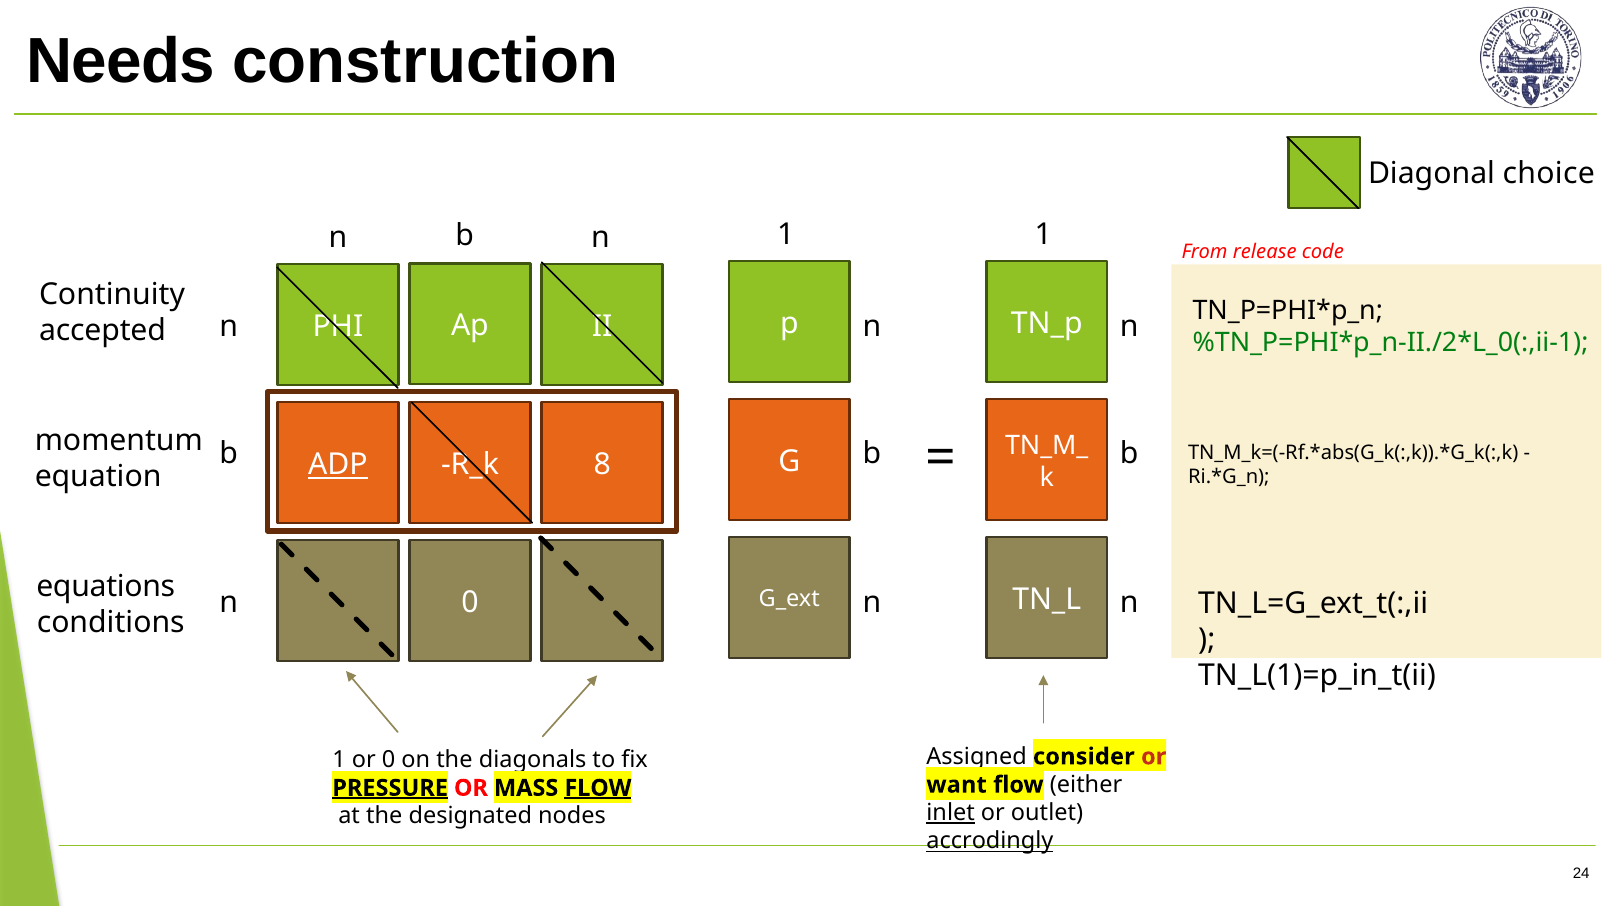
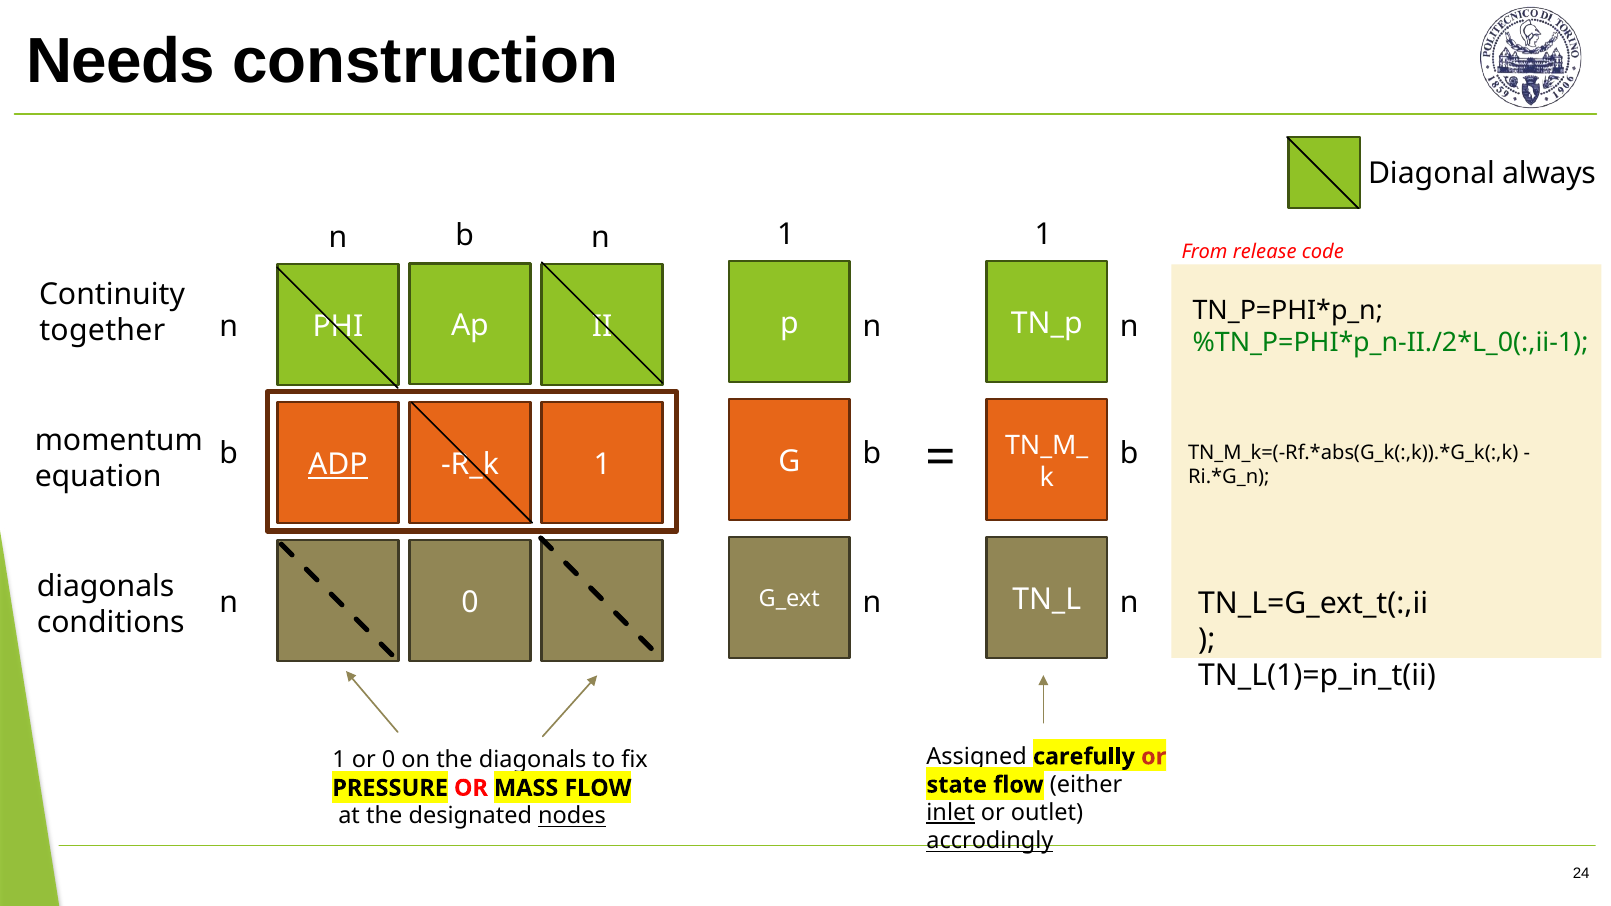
choice: choice -> always
accepted: accepted -> together
R_k 8: 8 -> 1
equations at (106, 587): equations -> diagonals
consider: consider -> carefully
want: want -> state
PRESSURE underline: present -> none
FLOW at (598, 788) underline: present -> none
nodes underline: none -> present
